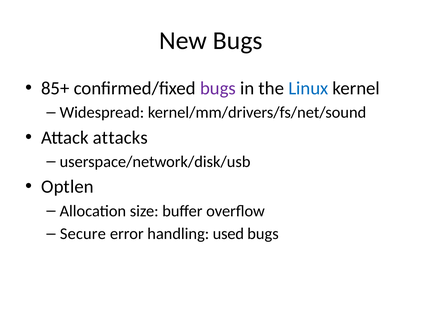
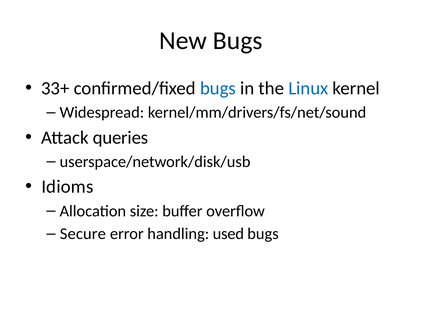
85+: 85+ -> 33+
bugs at (218, 89) colour: purple -> blue
attacks: attacks -> queries
Optlen: Optlen -> Idioms
